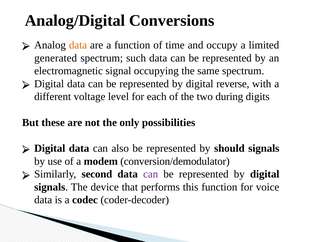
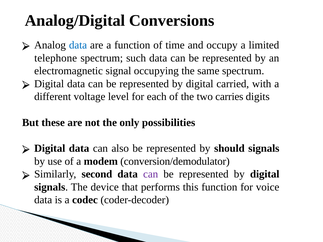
data at (78, 45) colour: orange -> blue
generated: generated -> telephone
reverse: reverse -> carried
during: during -> carries
